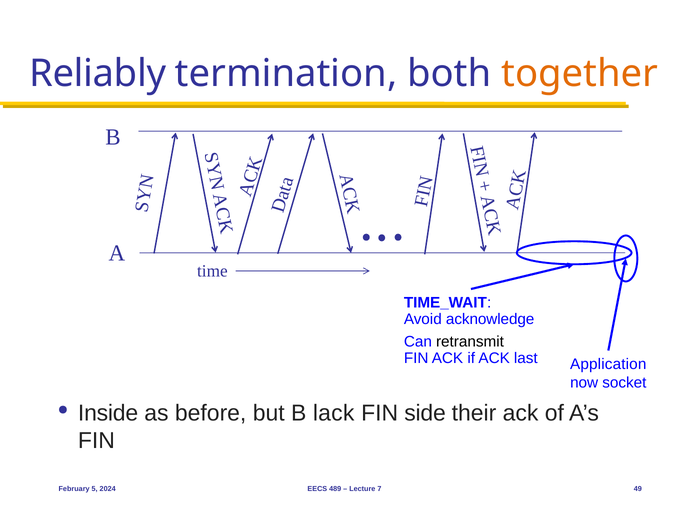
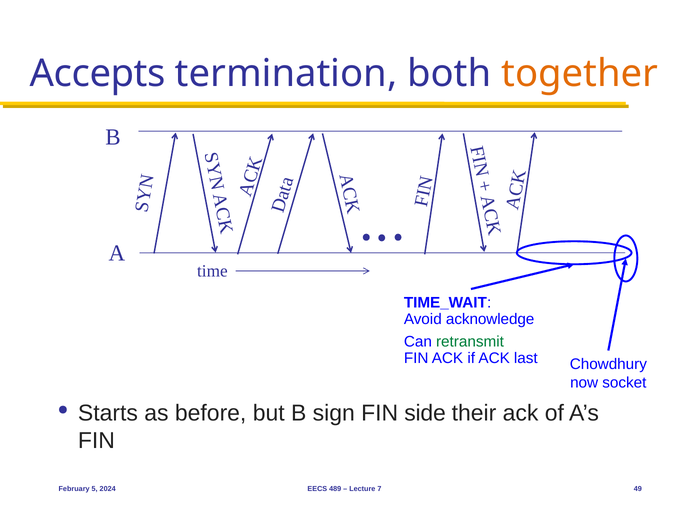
Reliably: Reliably -> Accepts
retransmit colour: black -> green
Application: Application -> Chowdhury
Inside: Inside -> Starts
lack: lack -> sign
